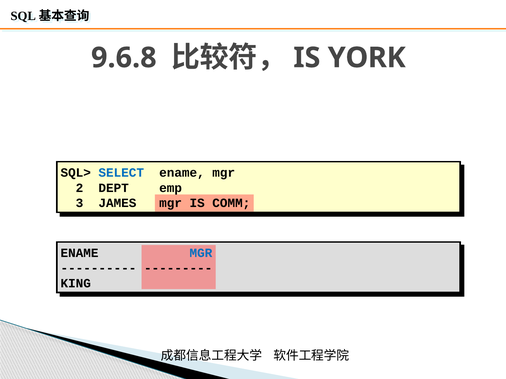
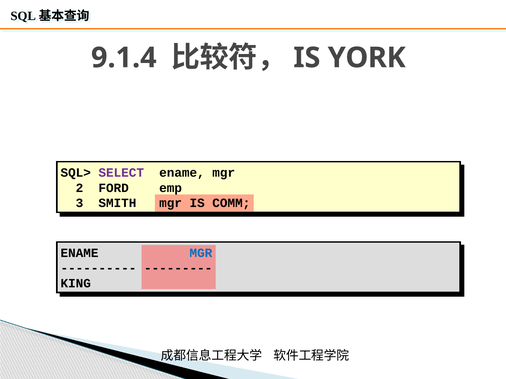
9.6.8: 9.6.8 -> 9.1.4
SELECT colour: blue -> purple
DEPT: DEPT -> FORD
JAMES: JAMES -> SMITH
